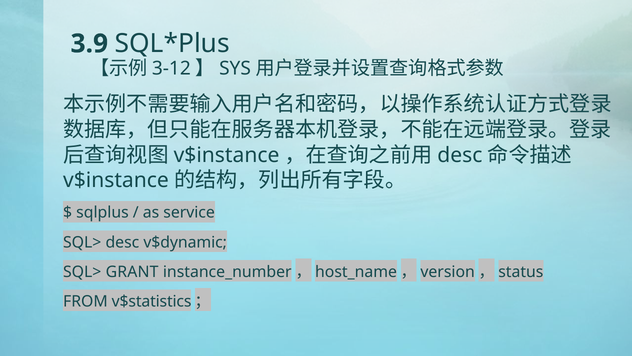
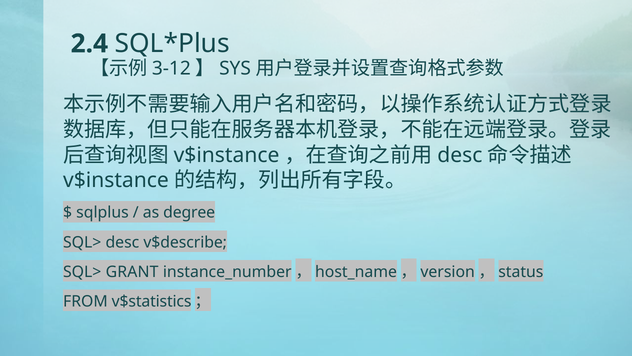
3.9: 3.9 -> 2.4
service: service -> degree
v$dynamic: v$dynamic -> v$describe
